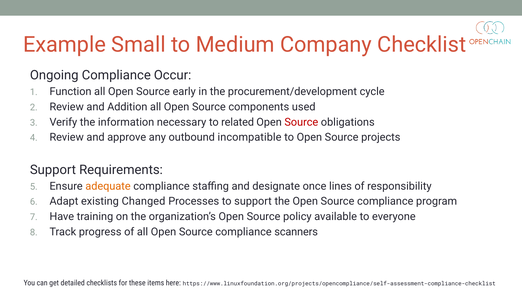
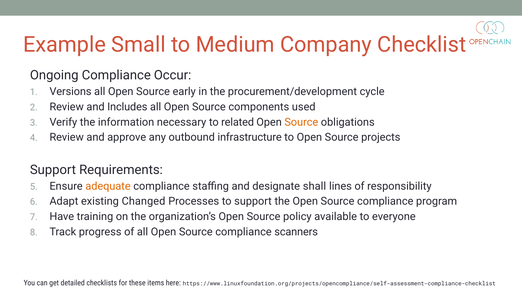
Function: Function -> Versions
Addition: Addition -> Includes
Source at (301, 122) colour: red -> orange
incompatible: incompatible -> infrastructure
once: once -> shall
